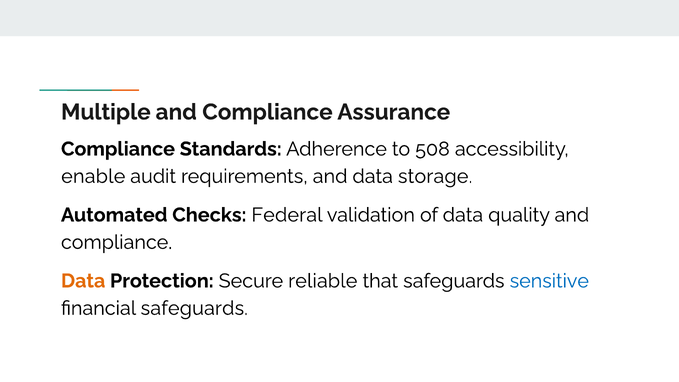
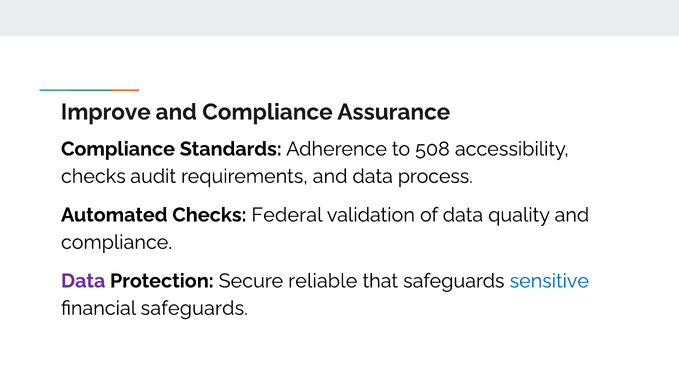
Multiple: Multiple -> Improve
enable at (93, 176): enable -> checks
storage: storage -> process
Data at (83, 281) colour: orange -> purple
